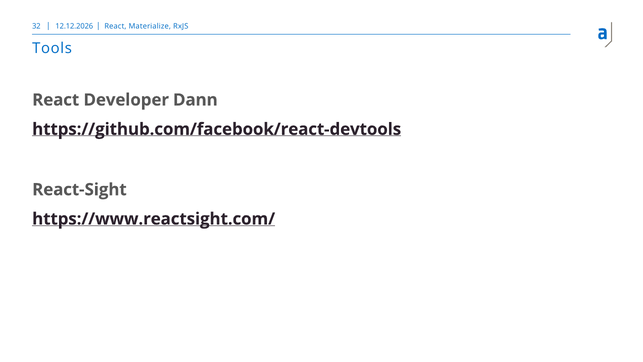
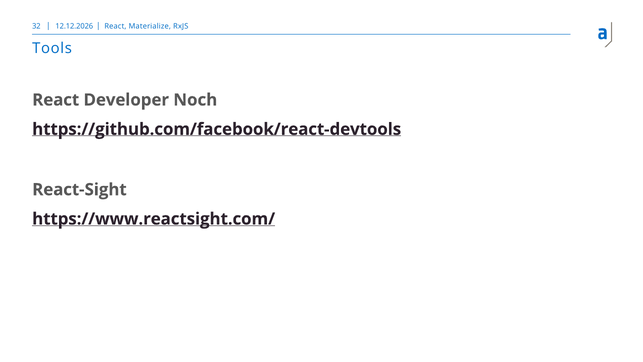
Dann: Dann -> Noch
